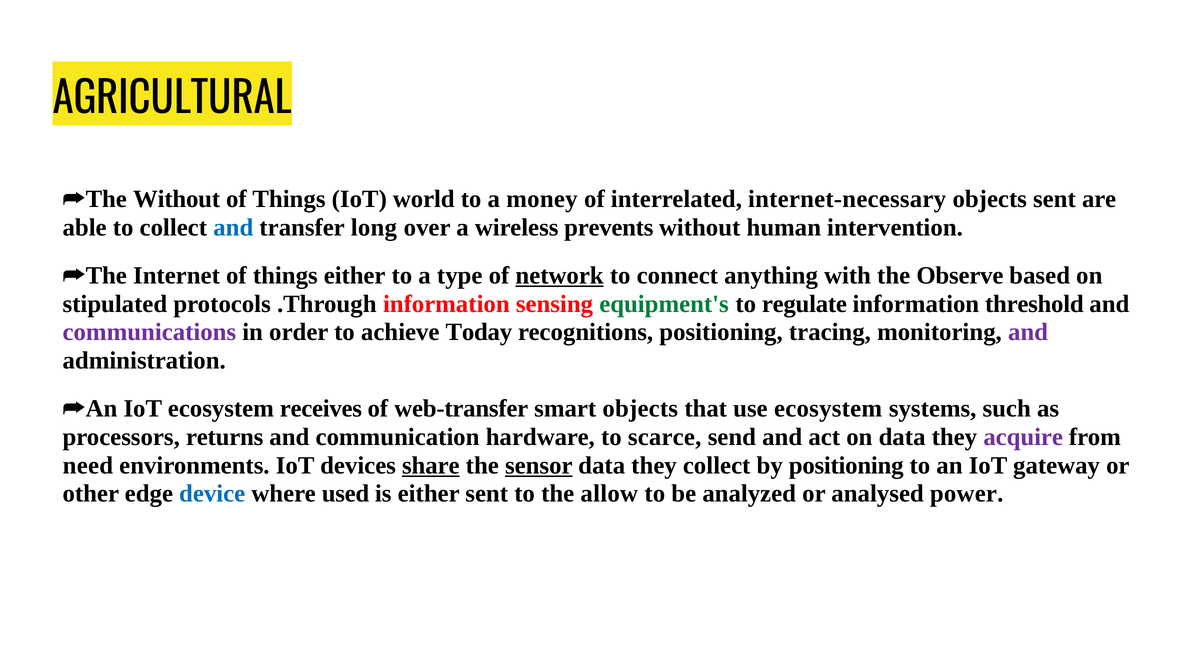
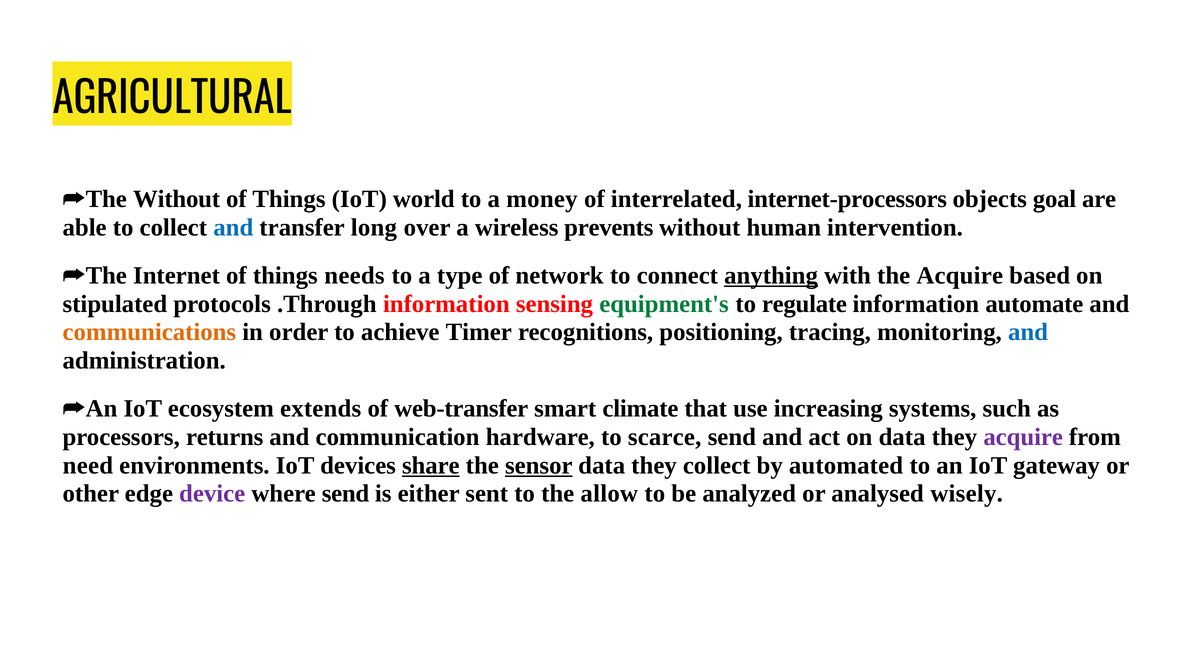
internet-necessary: internet-necessary -> internet-processors
objects sent: sent -> goal
things either: either -> needs
network underline: present -> none
anything underline: none -> present
the Observe: Observe -> Acquire
threshold: threshold -> automate
communications colour: purple -> orange
Today: Today -> Timer
and at (1028, 332) colour: purple -> blue
receives: receives -> extends
smart objects: objects -> climate
use ecosystem: ecosystem -> increasing
by positioning: positioning -> automated
device colour: blue -> purple
where used: used -> send
power: power -> wisely
